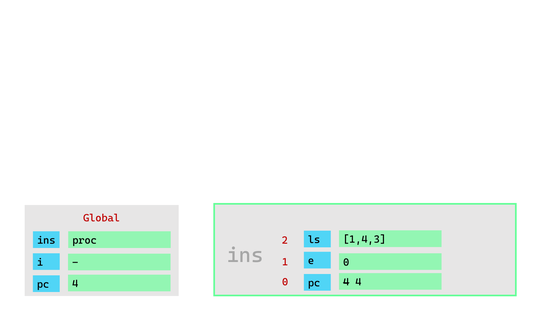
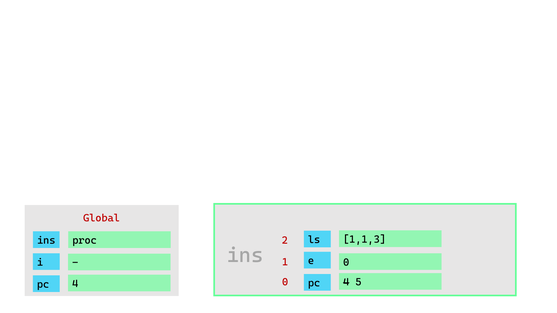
1,4,3: 1,4,3 -> 1,1,3
4 4: 4 -> 5
